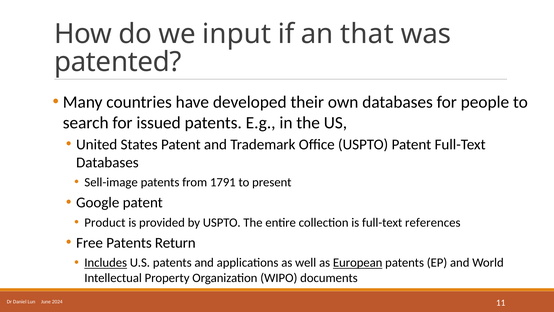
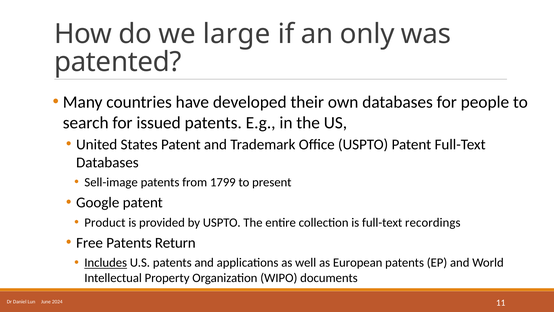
input: input -> large
that: that -> only
1791: 1791 -> 1799
references: references -> recordings
European underline: present -> none
